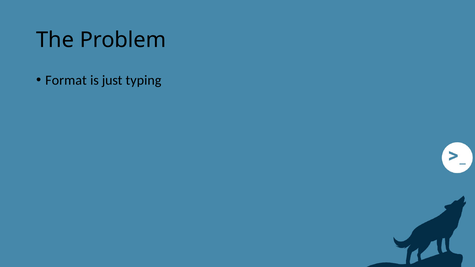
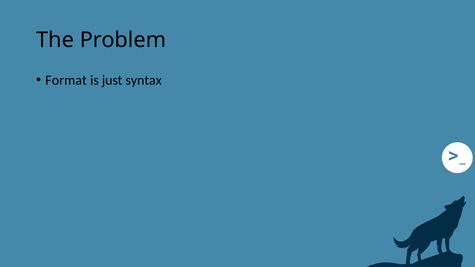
typing: typing -> syntax
